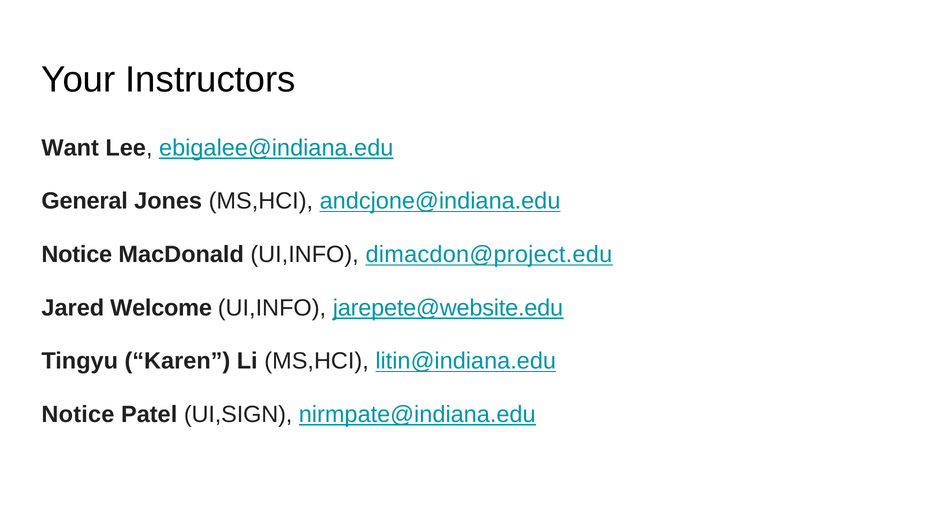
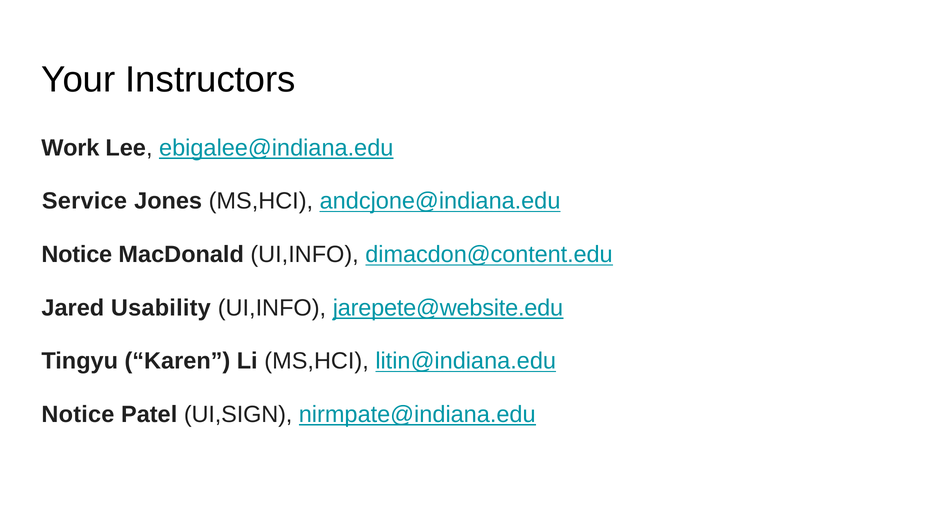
Want: Want -> Work
General: General -> Service
dimacdon@project.edu: dimacdon@project.edu -> dimacdon@content.edu
Welcome: Welcome -> Usability
